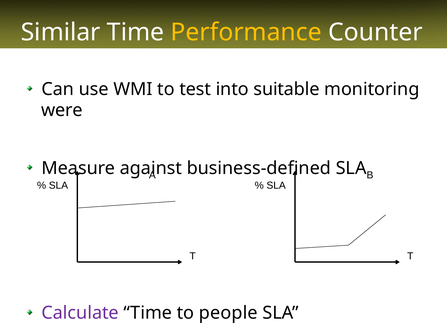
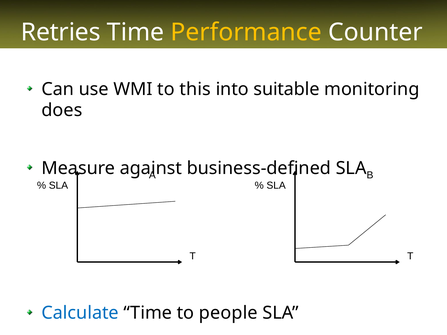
Similar: Similar -> Retries
test: test -> this
were: were -> does
Calculate colour: purple -> blue
